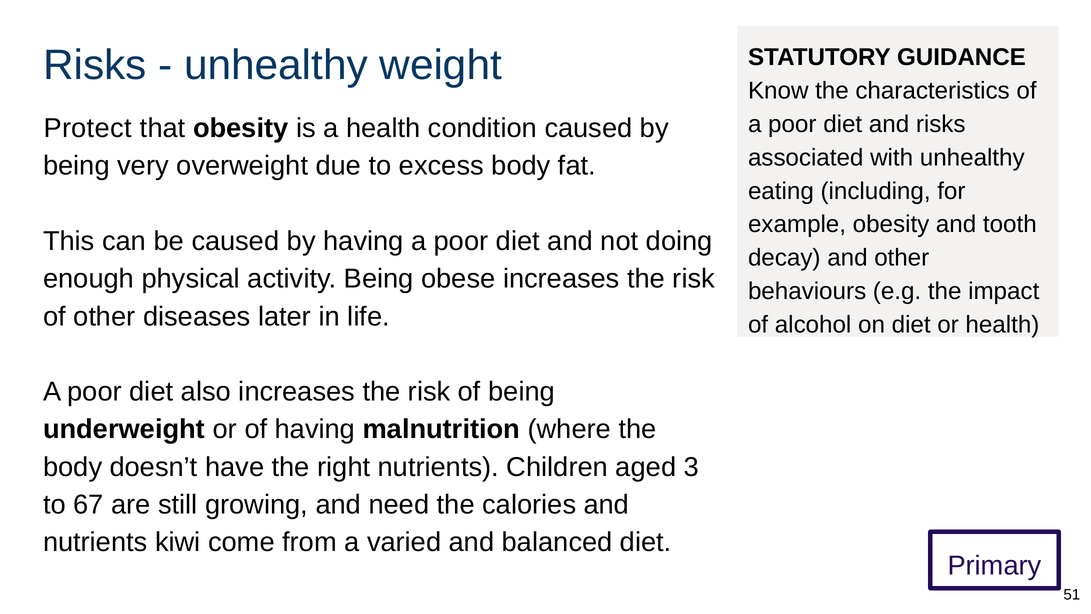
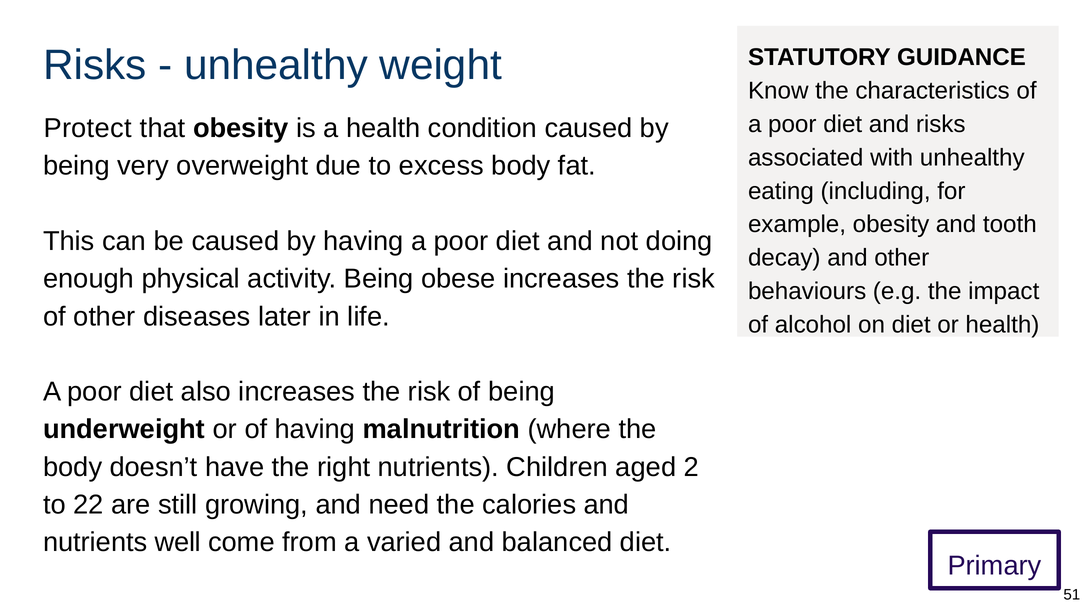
3: 3 -> 2
67: 67 -> 22
kiwi: kiwi -> well
